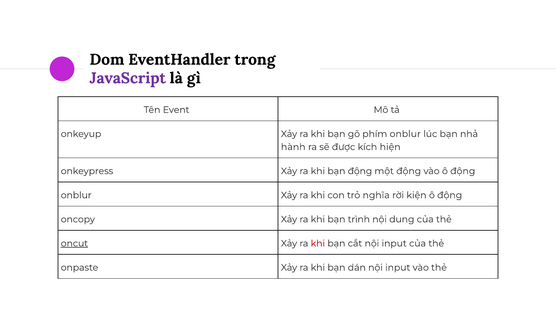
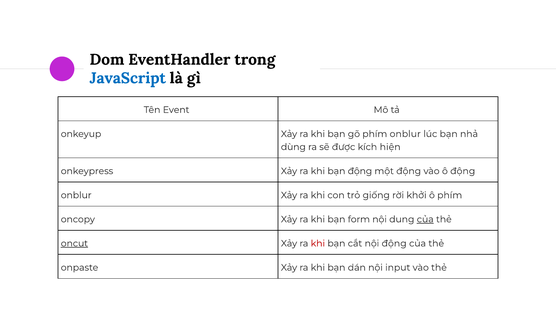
JavaScript colour: purple -> blue
hành: hành -> dùng
nghĩa: nghĩa -> giống
kiện: kiện -> khởi
động at (450, 195): động -> phím
trình: trình -> form
của at (425, 219) underline: none -> present
cắt nội input: input -> động
